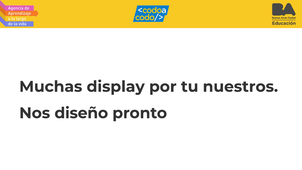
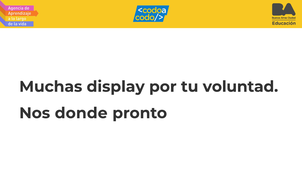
nuestros: nuestros -> voluntad
diseño: diseño -> donde
